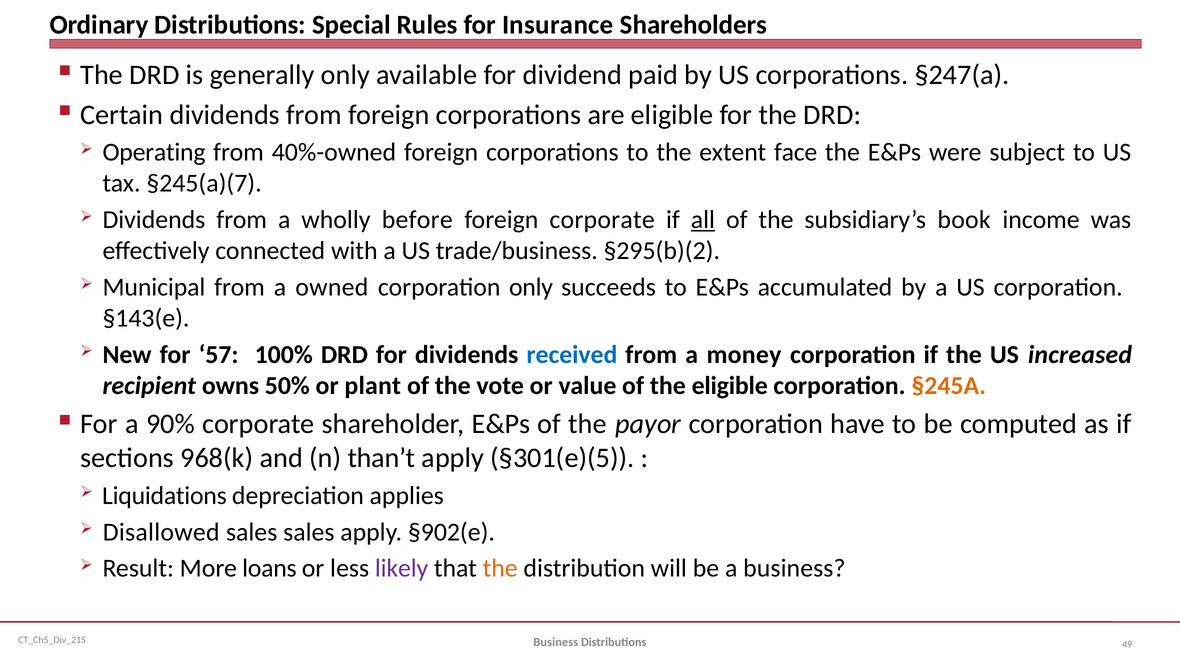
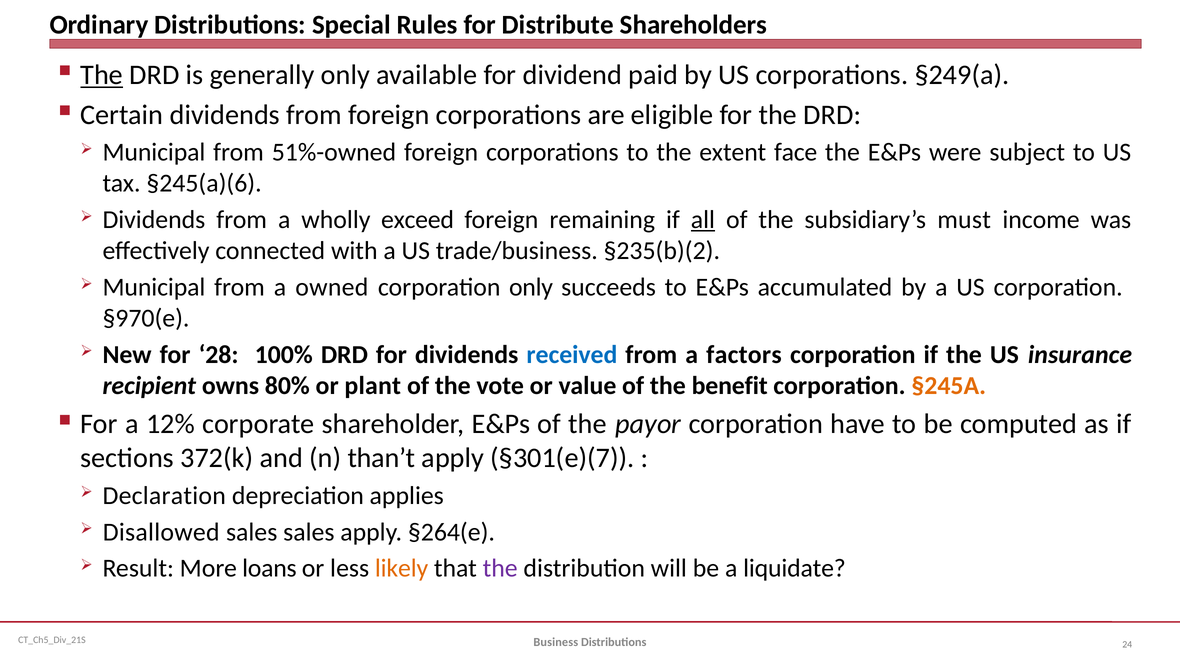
Insurance: Insurance -> Distribute
The at (102, 75) underline: none -> present
§247(a: §247(a -> §249(a
Operating at (154, 152): Operating -> Municipal
40%-owned: 40%-owned -> 51%-owned
§245(a)(7: §245(a)(7 -> §245(a)(6
before: before -> exceed
foreign corporate: corporate -> remaining
book: book -> must
§295(b)(2: §295(b)(2 -> §235(b)(2
§143(e: §143(e -> §970(e
57: 57 -> 28
money: money -> factors
increased: increased -> insurance
50%: 50% -> 80%
the eligible: eligible -> benefit
90%: 90% -> 12%
968(k: 968(k -> 372(k
§301(e)(5: §301(e)(5 -> §301(e)(7
Liquidations: Liquidations -> Declaration
§902(e: §902(e -> §264(e
likely colour: purple -> orange
the at (500, 568) colour: orange -> purple
a business: business -> liquidate
49: 49 -> 24
